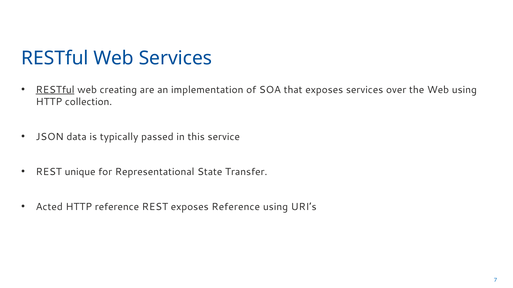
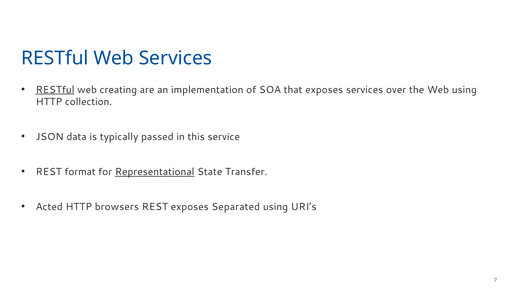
unique: unique -> format
Representational underline: none -> present
HTTP reference: reference -> browsers
exposes Reference: Reference -> Separated
